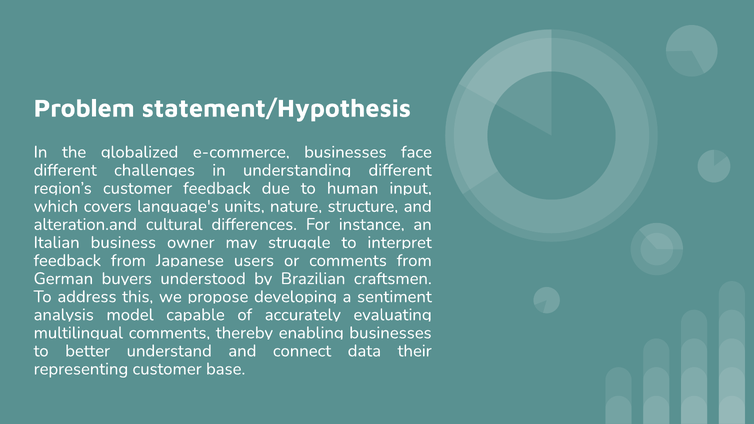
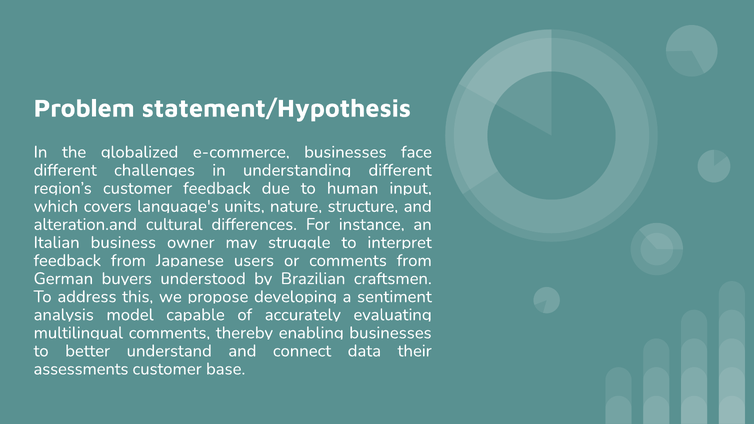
representing: representing -> assessments
